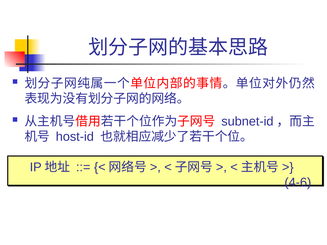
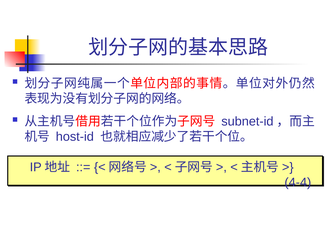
4-6: 4-6 -> 4-4
